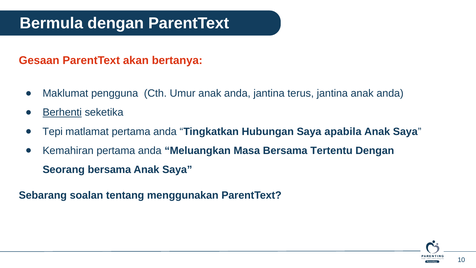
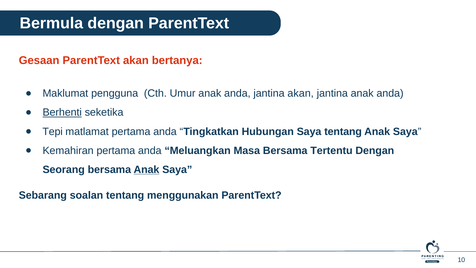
jantina terus: terus -> akan
Saya apabila: apabila -> tentang
Anak at (146, 169) underline: none -> present
